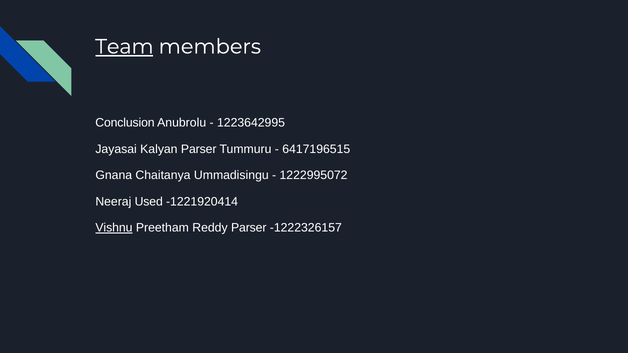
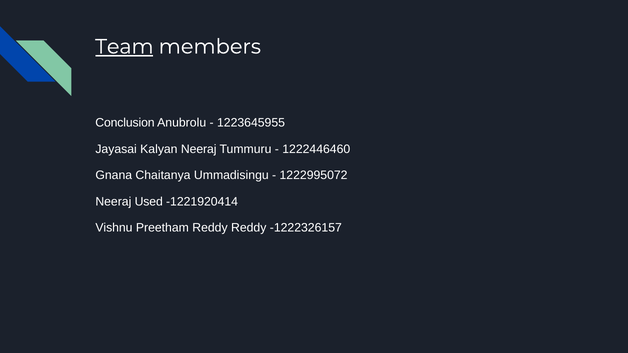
1223642995: 1223642995 -> 1223645955
Kalyan Parser: Parser -> Neeraj
6417196515: 6417196515 -> 1222446460
Vishnu underline: present -> none
Reddy Parser: Parser -> Reddy
